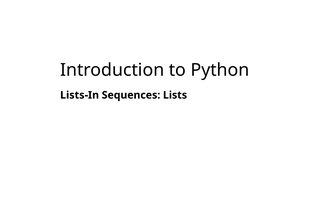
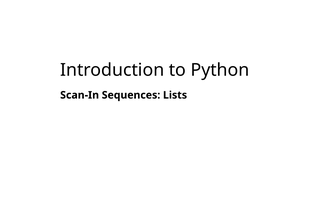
Lists-In: Lists-In -> Scan-In
